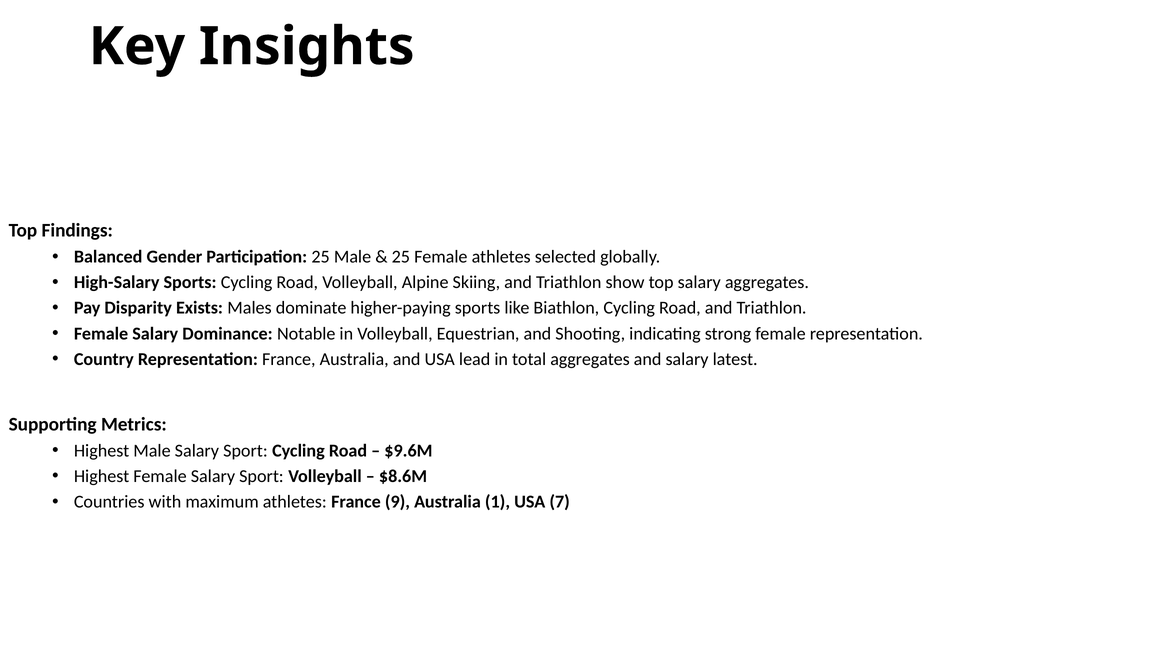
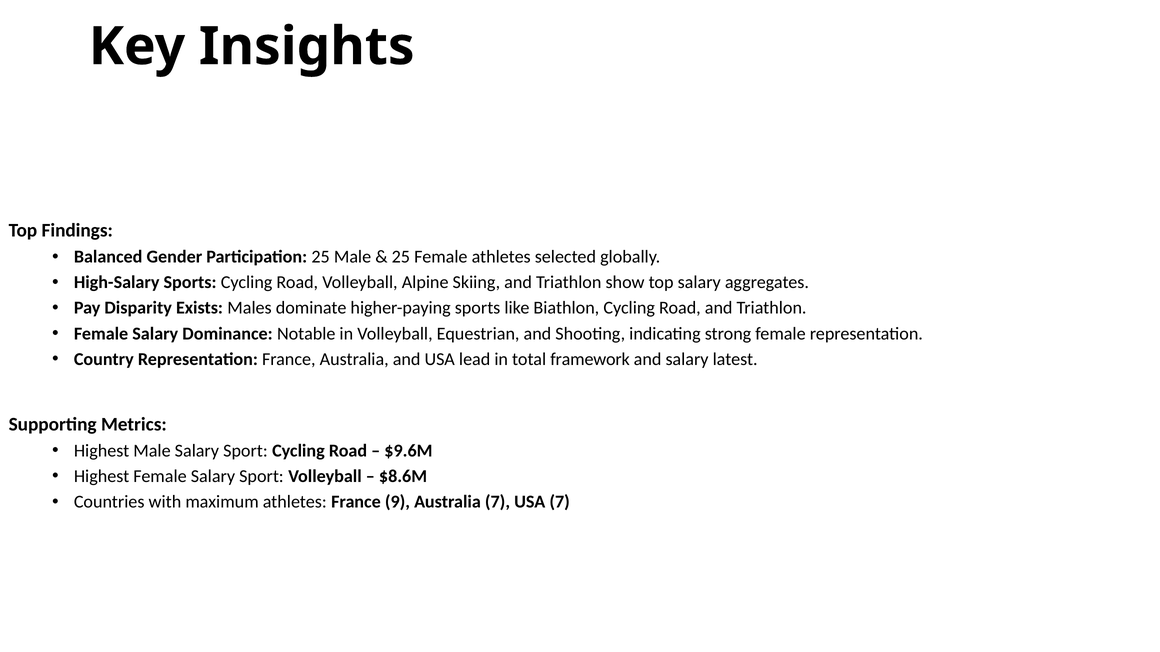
total aggregates: aggregates -> framework
Australia 1: 1 -> 7
